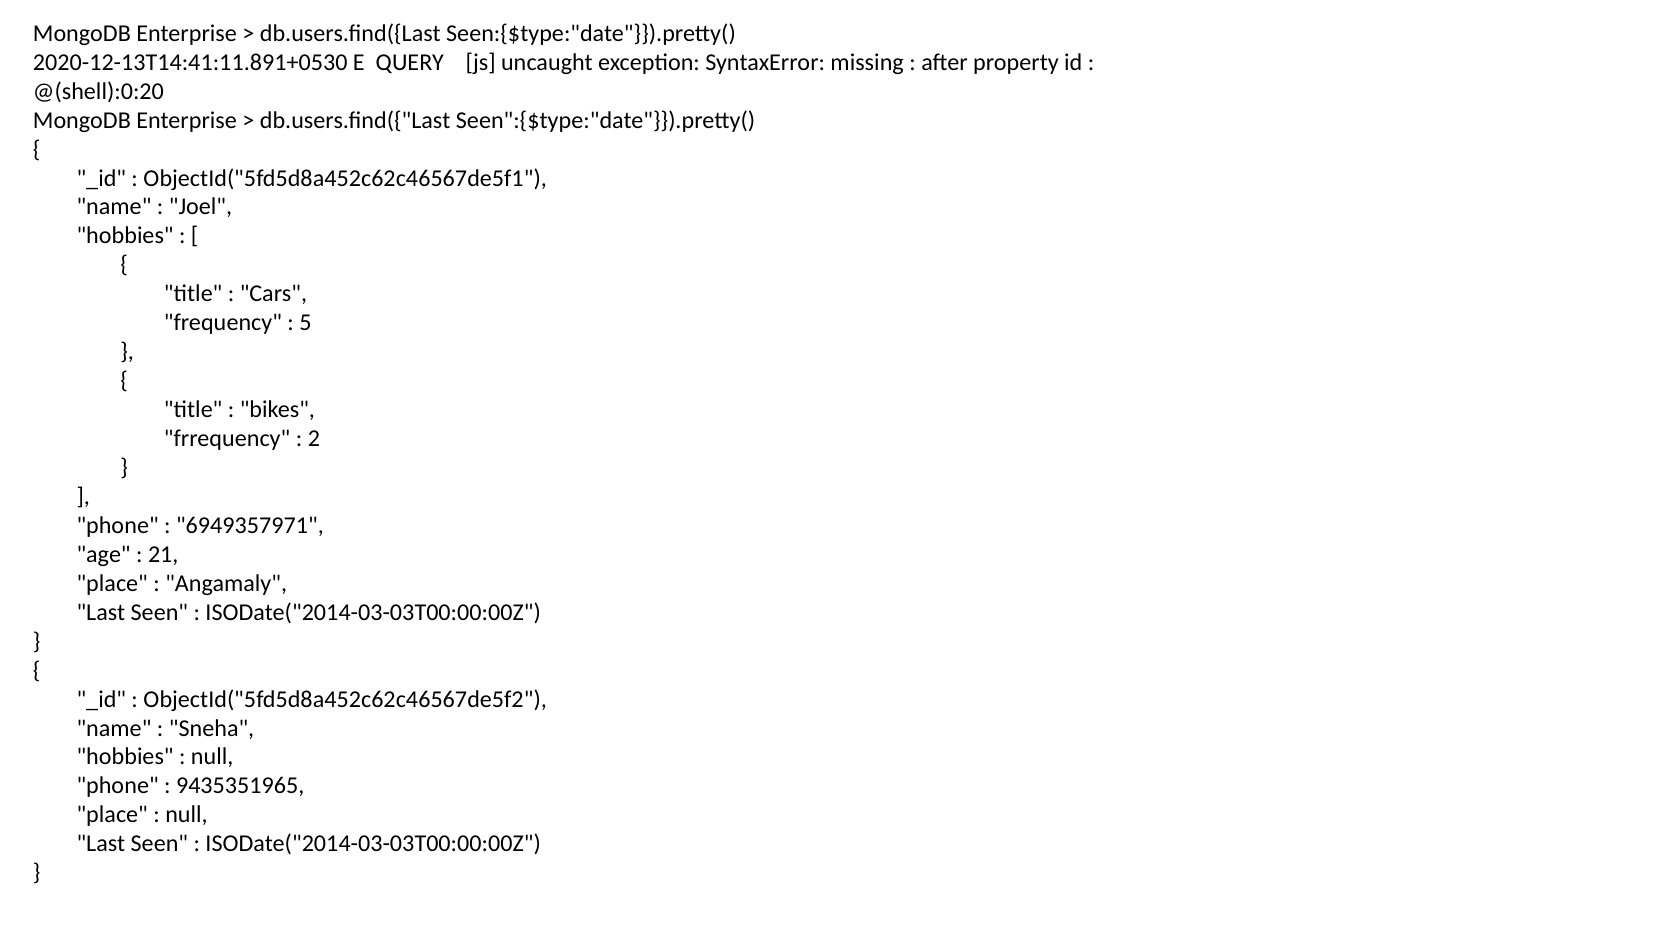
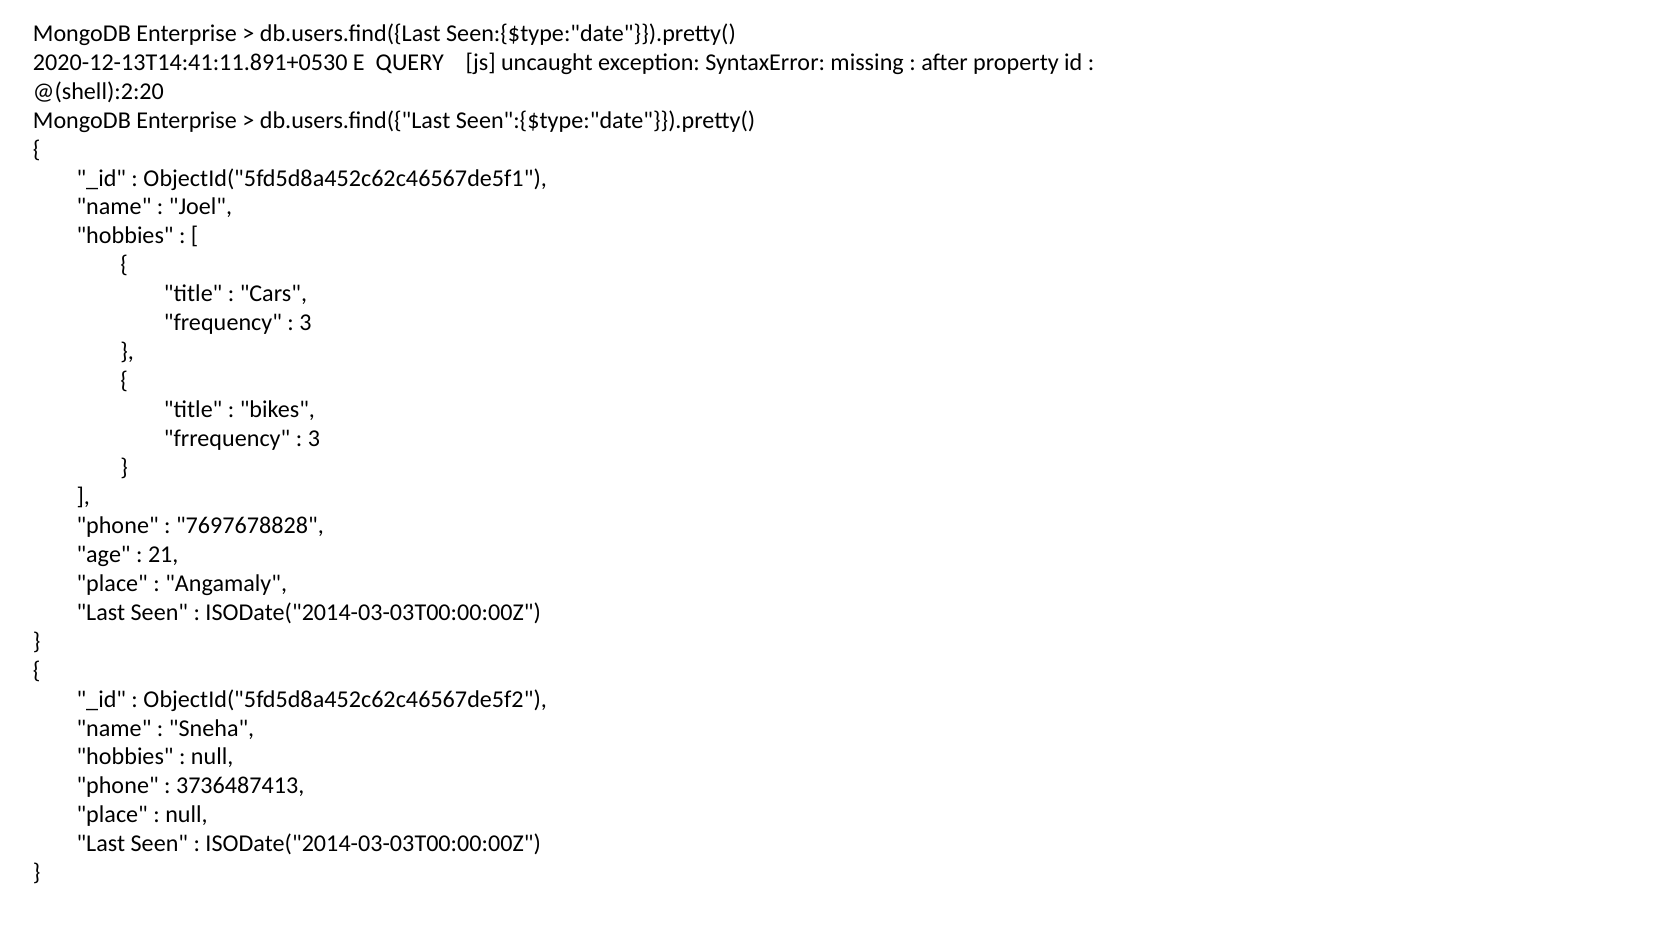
@(shell):0:20: @(shell):0:20 -> @(shell):2:20
5 at (306, 323): 5 -> 3
2 at (314, 438): 2 -> 3
6949357971: 6949357971 -> 7697678828
9435351965: 9435351965 -> 3736487413
